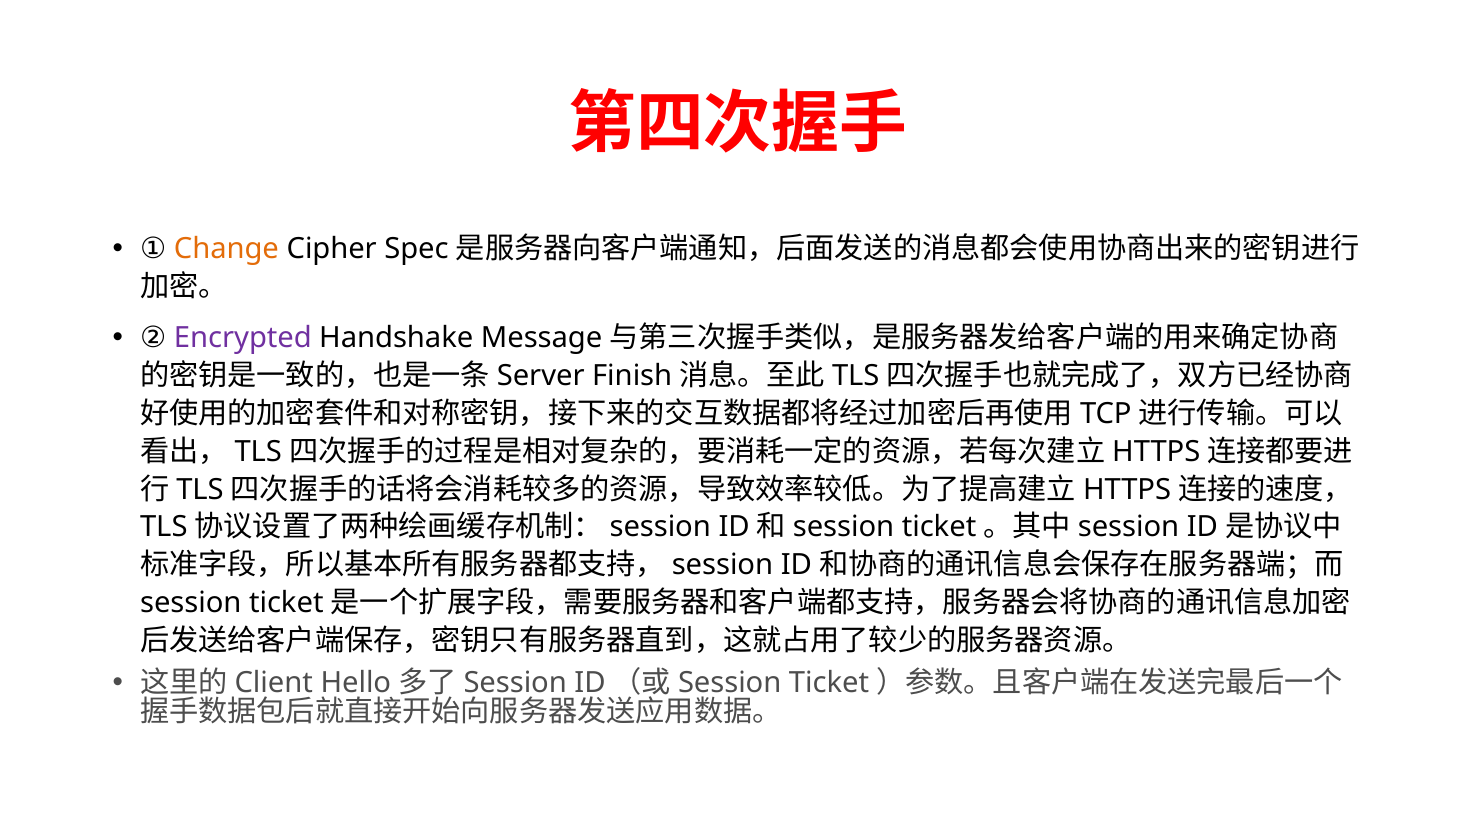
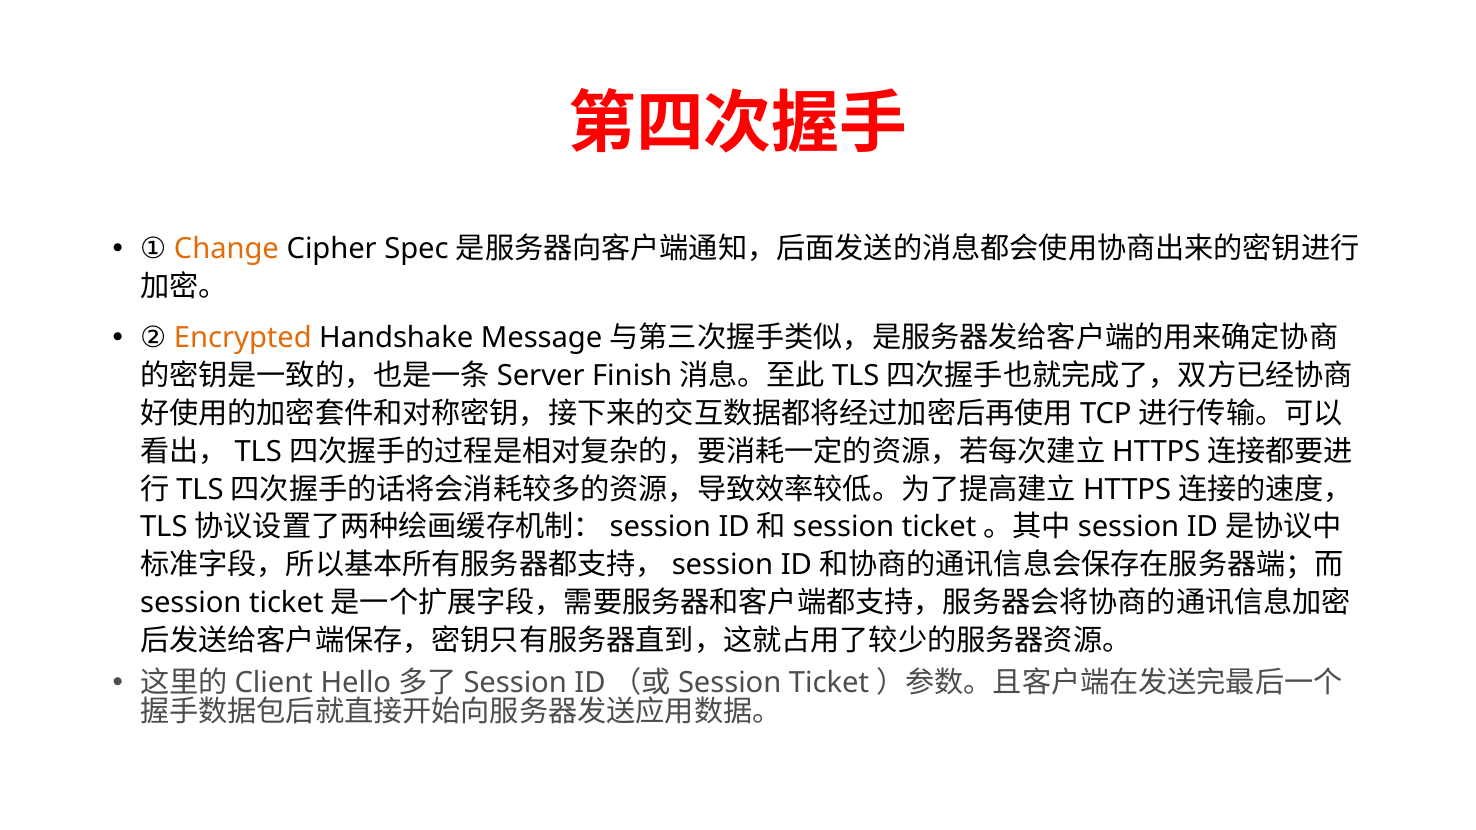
Encrypted colour: purple -> orange
